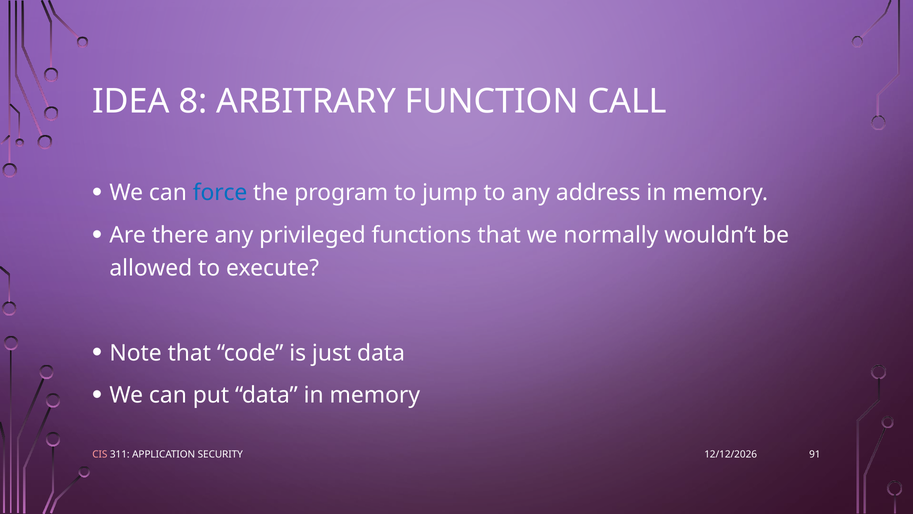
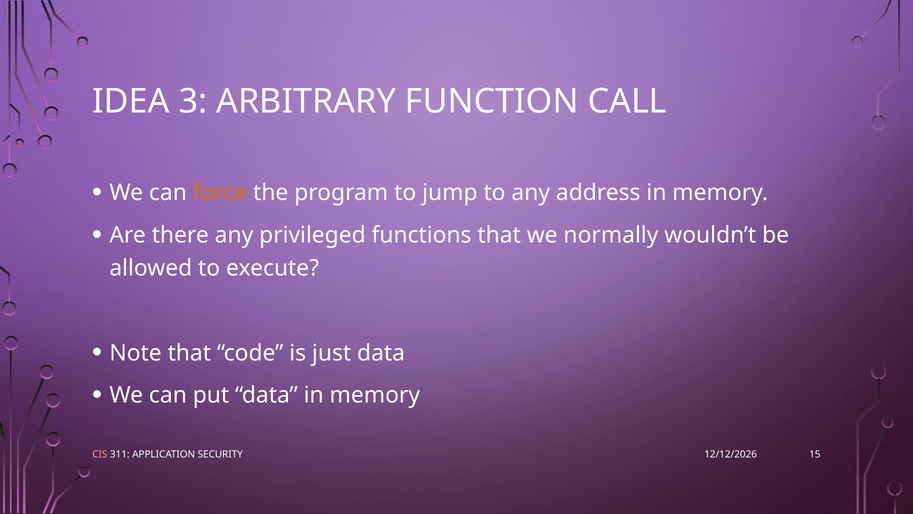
8: 8 -> 3
force colour: blue -> orange
91: 91 -> 15
